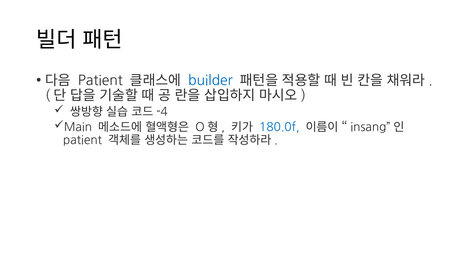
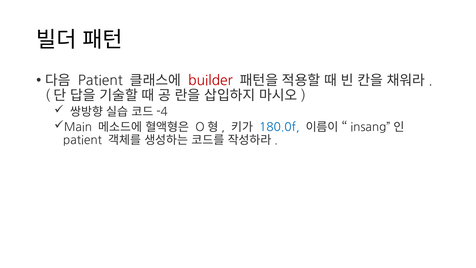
builder colour: blue -> red
